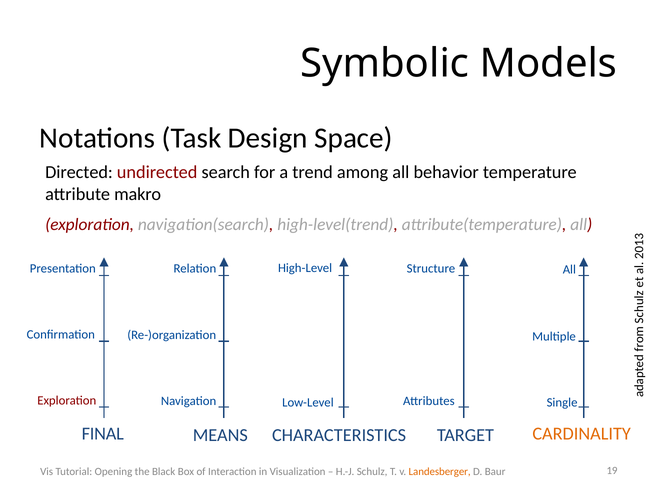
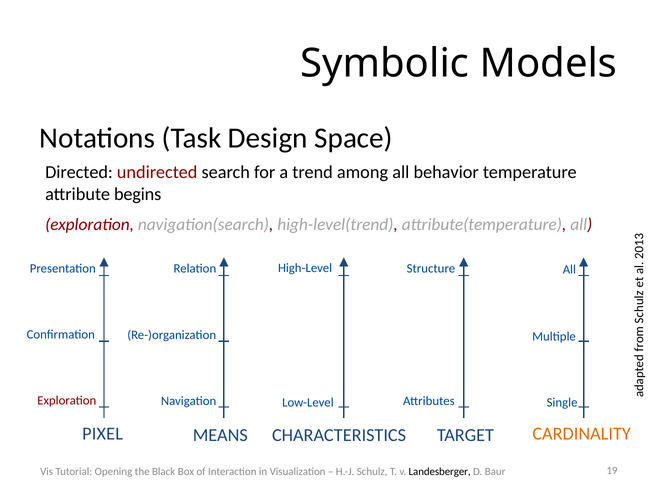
makro: makro -> begins
FINAL: FINAL -> PIXEL
Landesberger colour: orange -> black
